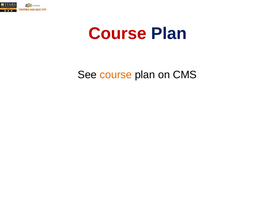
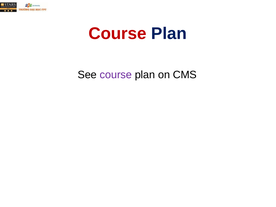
course at (116, 75) colour: orange -> purple
